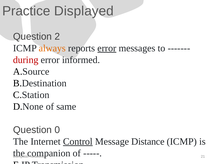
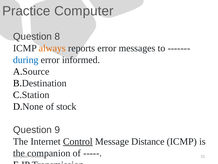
Practice Displayed: Displayed -> Computer
2: 2 -> 8
error at (107, 48) underline: present -> none
during colour: red -> blue
same: same -> stock
0: 0 -> 9
